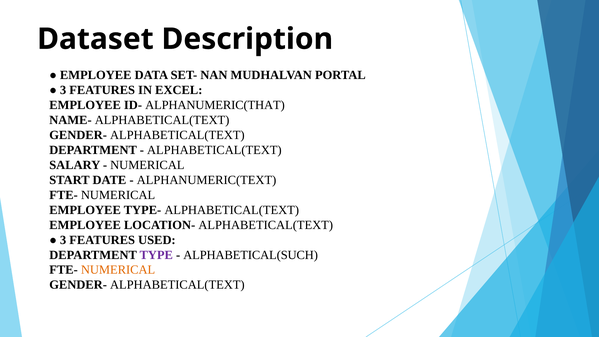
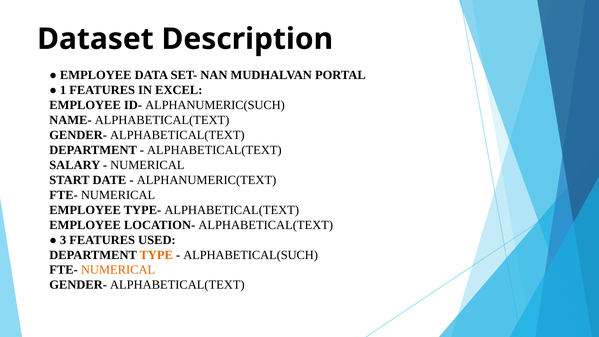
3 at (63, 90): 3 -> 1
ALPHANUMERIC(THAT: ALPHANUMERIC(THAT -> ALPHANUMERIC(SUCH
TYPE colour: purple -> orange
